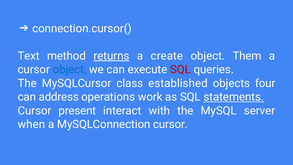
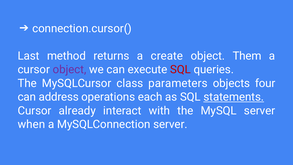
Text: Text -> Last
returns underline: present -> none
object at (70, 70) colour: blue -> purple
established: established -> parameters
work: work -> each
present: present -> already
MySQLConnection cursor: cursor -> server
